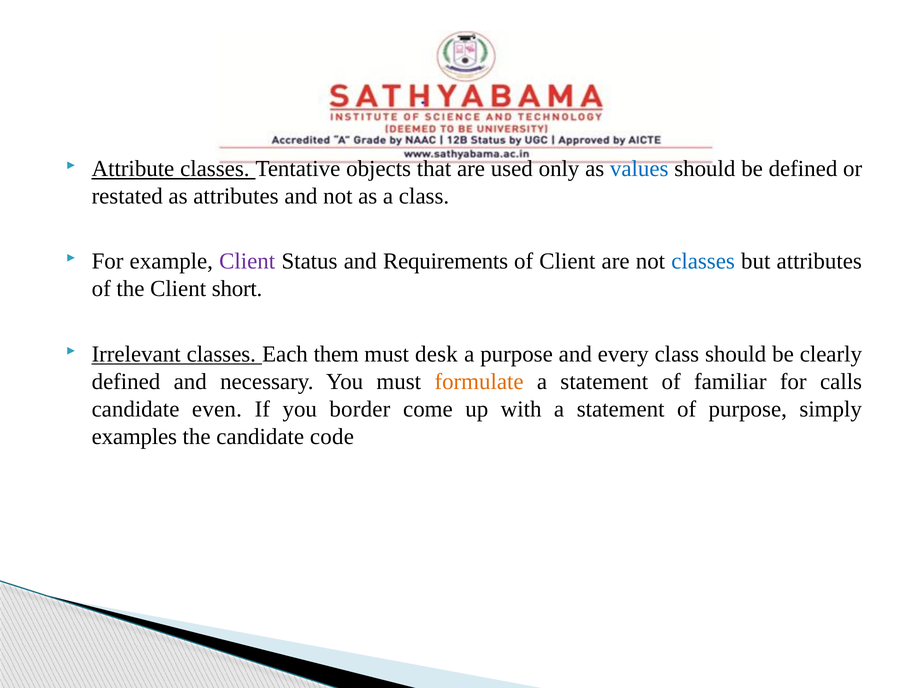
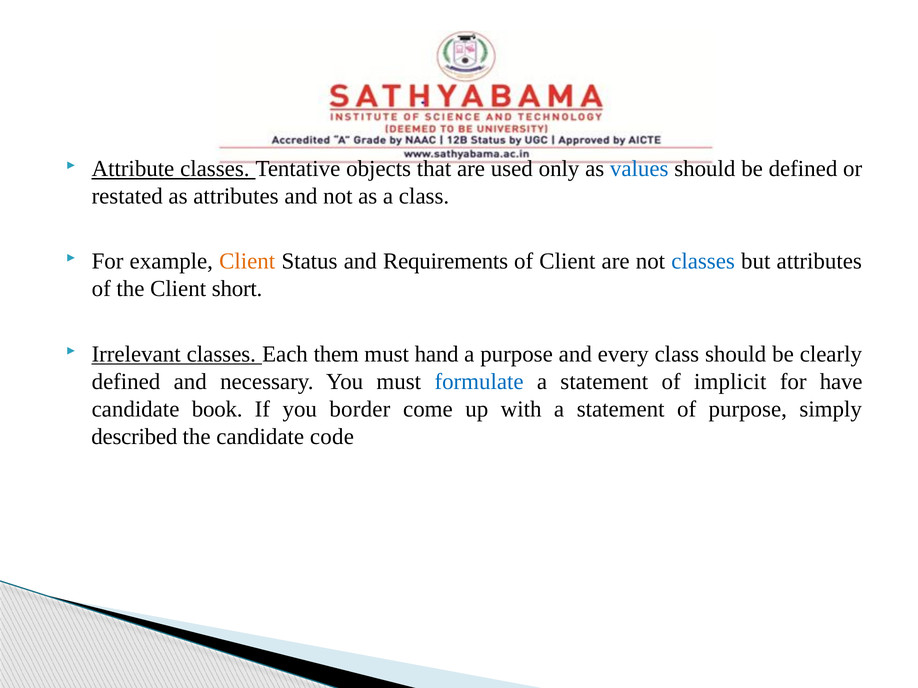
Client at (247, 261) colour: purple -> orange
desk: desk -> hand
formulate colour: orange -> blue
familiar: familiar -> implicit
calls: calls -> have
even: even -> book
examples: examples -> described
